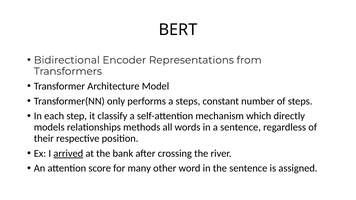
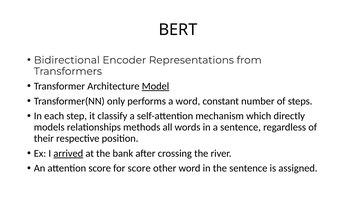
Model underline: none -> present
a steps: steps -> word
for many: many -> score
